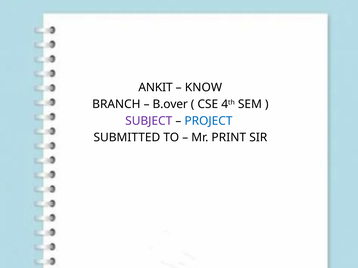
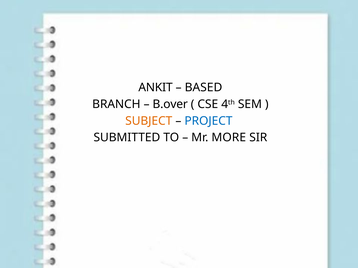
KNOW: KNOW -> BASED
SUBJECT colour: purple -> orange
PRINT: PRINT -> MORE
